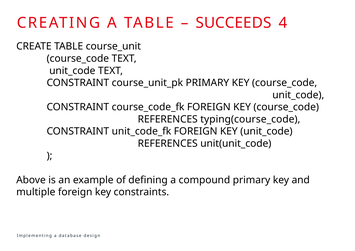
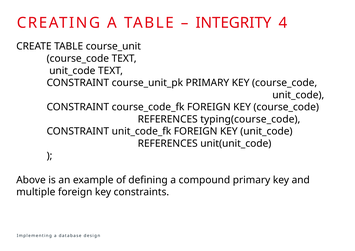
SUCCEEDS: SUCCEEDS -> INTEGRITY
